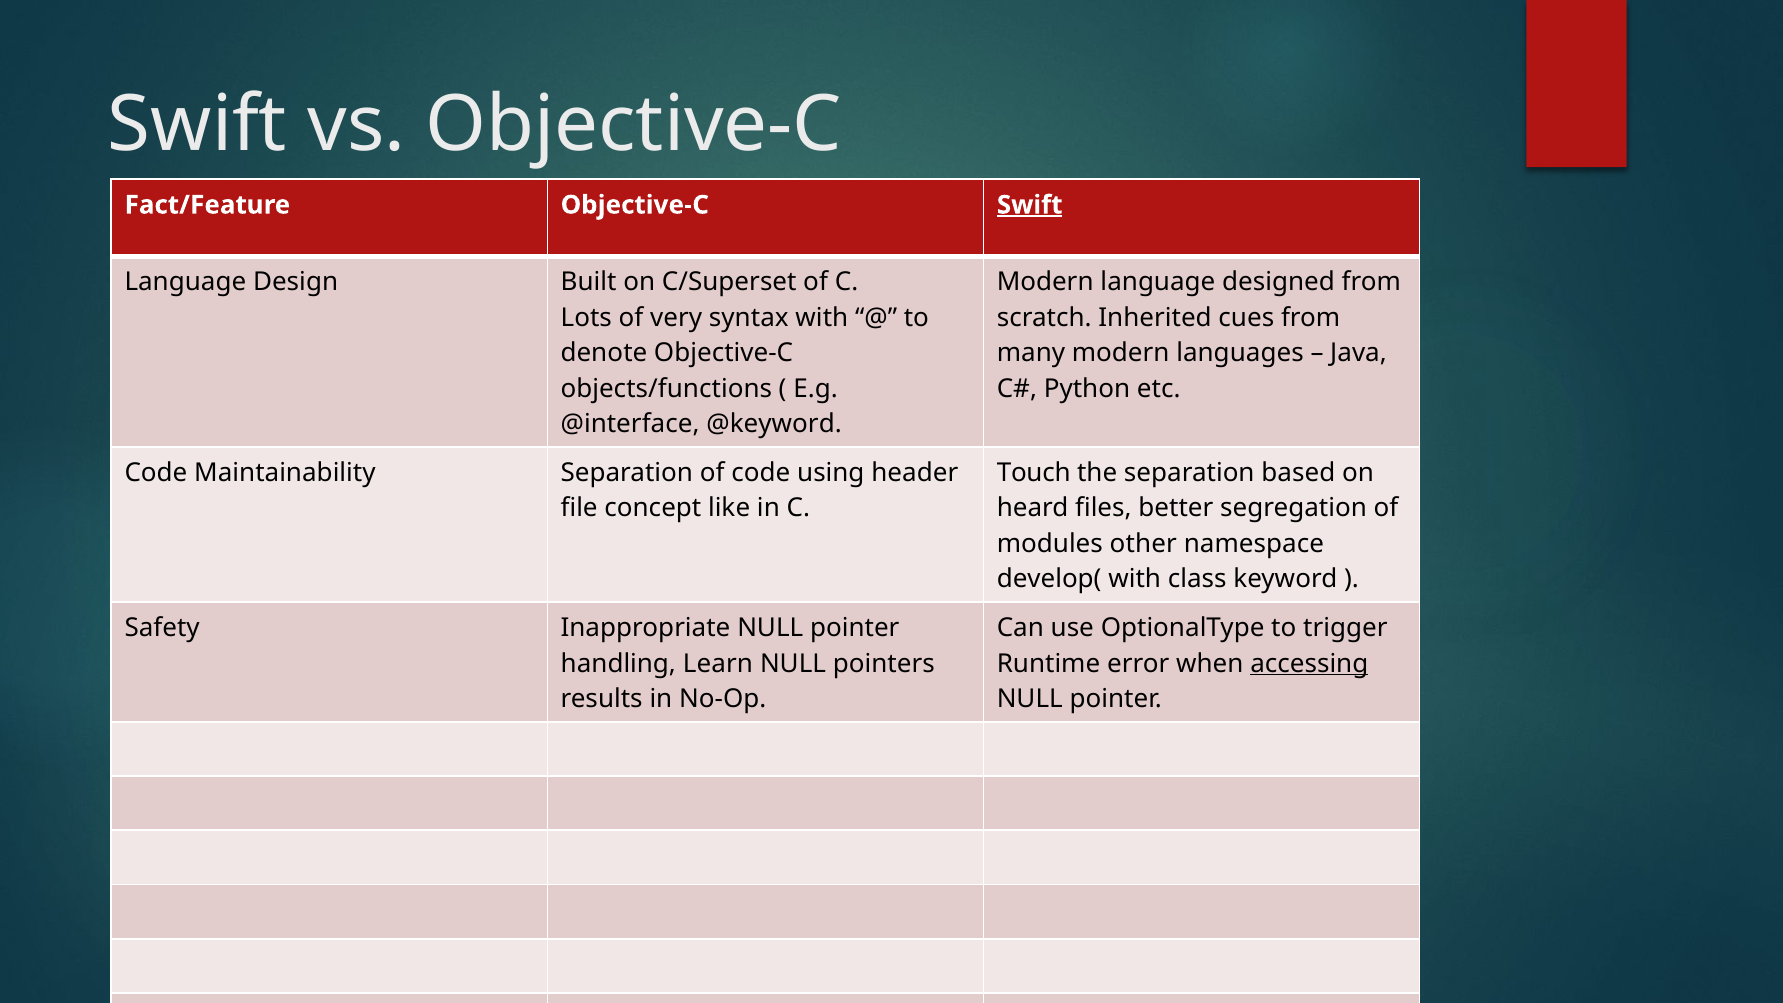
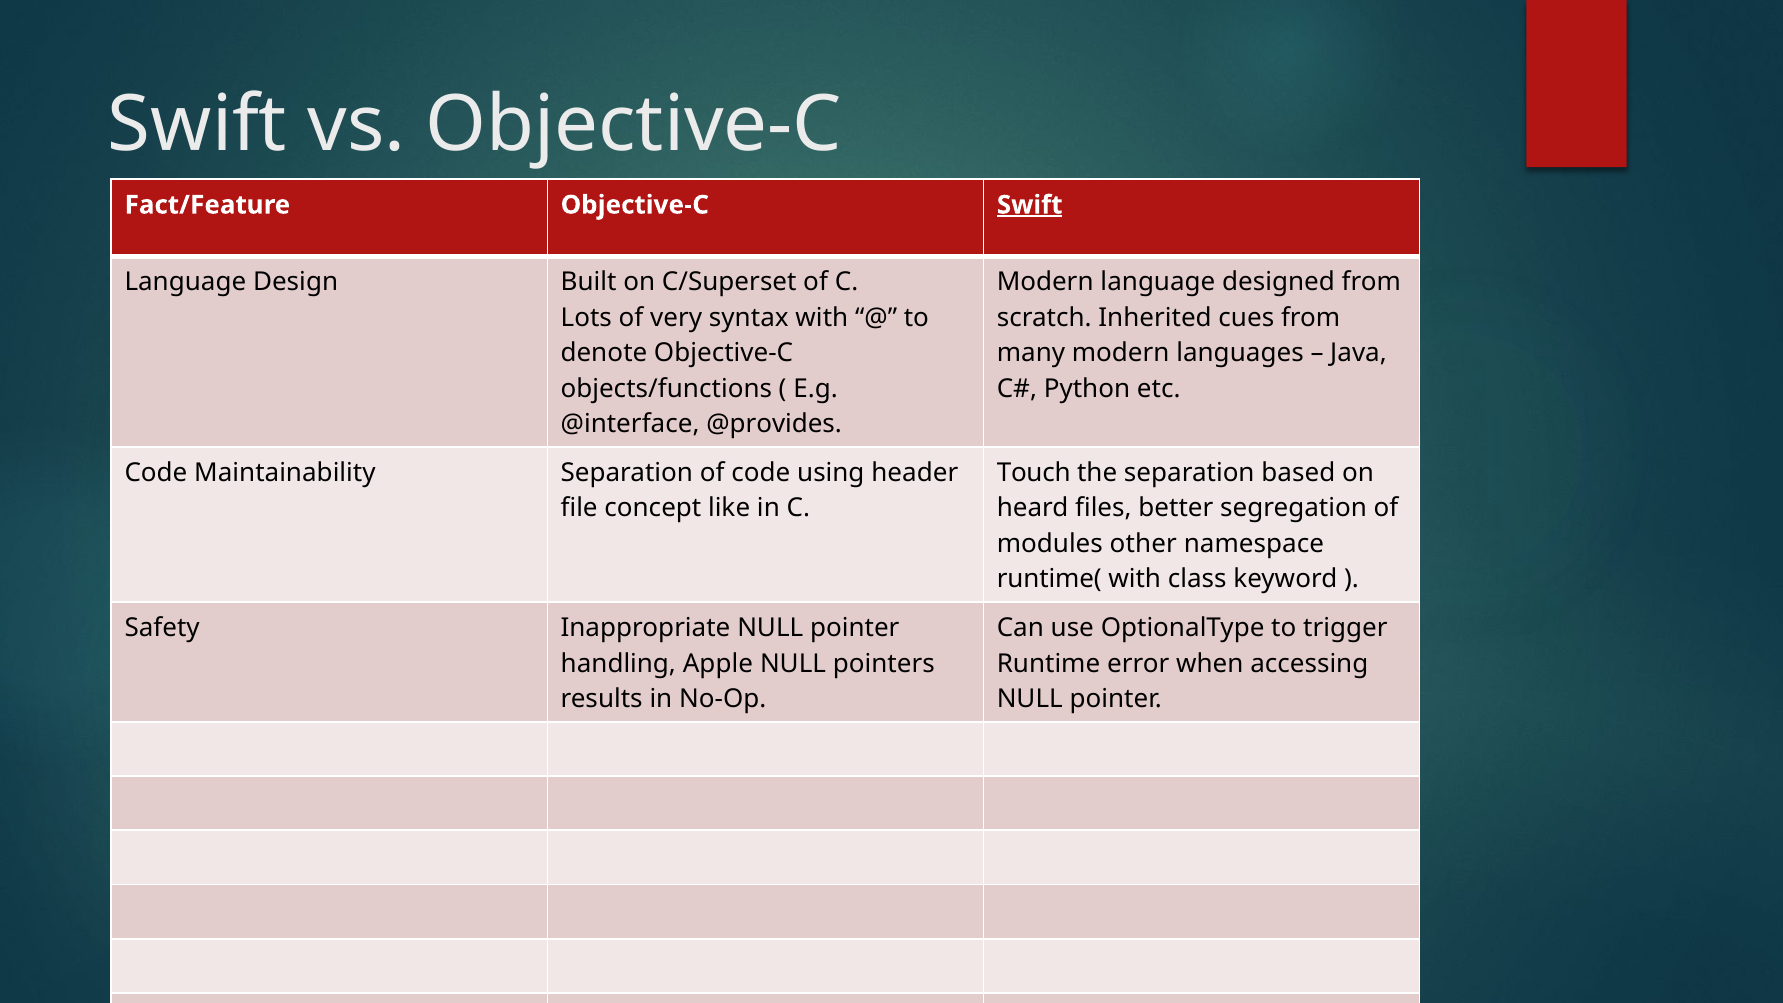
@keyword: @keyword -> @provides
develop(: develop( -> runtime(
Learn: Learn -> Apple
accessing underline: present -> none
